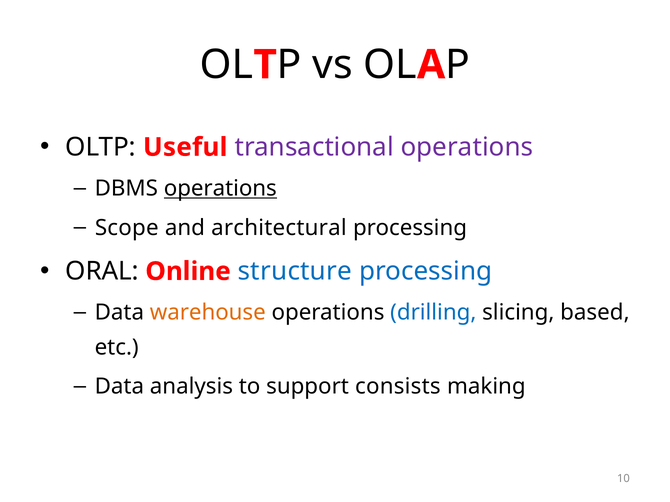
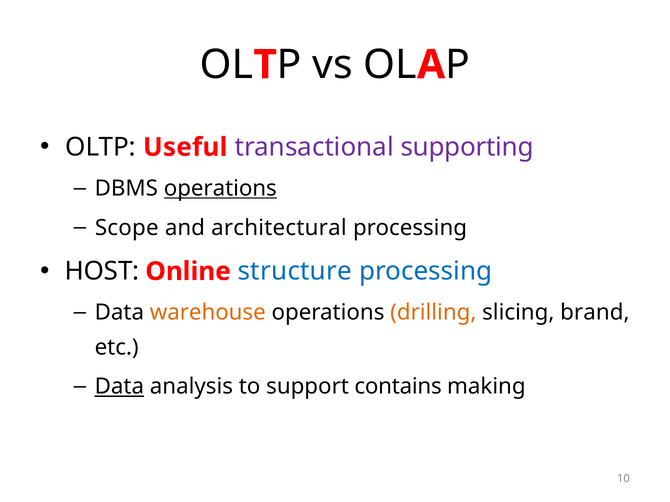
transactional operations: operations -> supporting
ORAL: ORAL -> HOST
drilling colour: blue -> orange
based: based -> brand
Data at (119, 387) underline: none -> present
consists: consists -> contains
